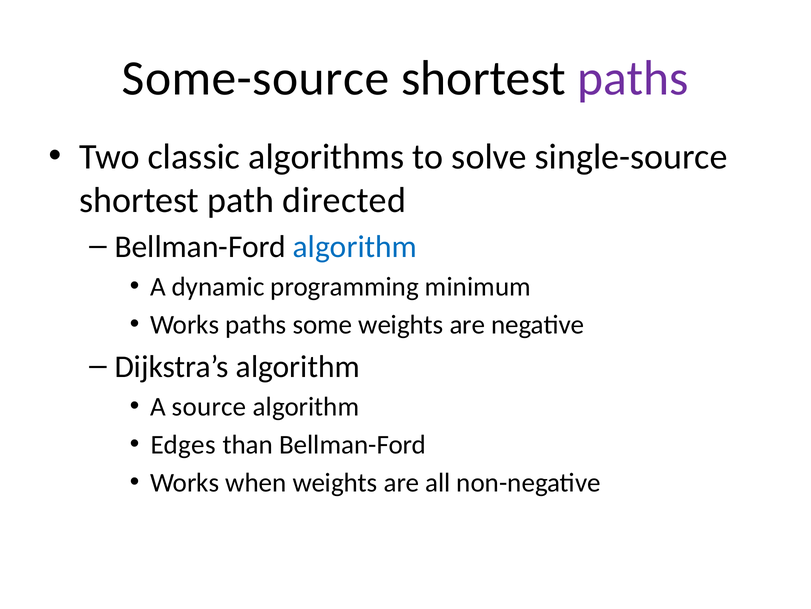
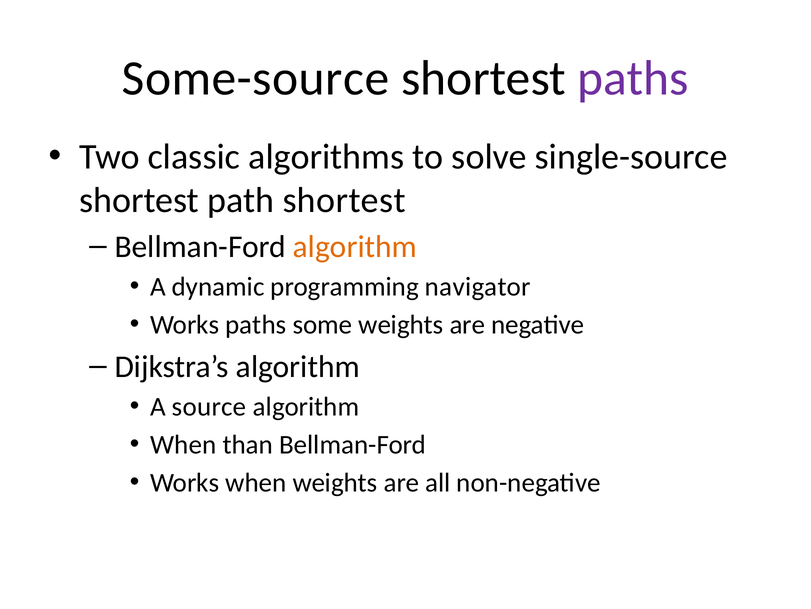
path directed: directed -> shortest
algorithm at (355, 246) colour: blue -> orange
minimum: minimum -> navigator
Edges at (183, 444): Edges -> When
